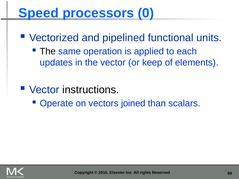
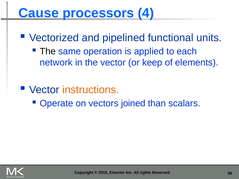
Speed: Speed -> Cause
0: 0 -> 4
updates: updates -> network
instructions colour: black -> orange
